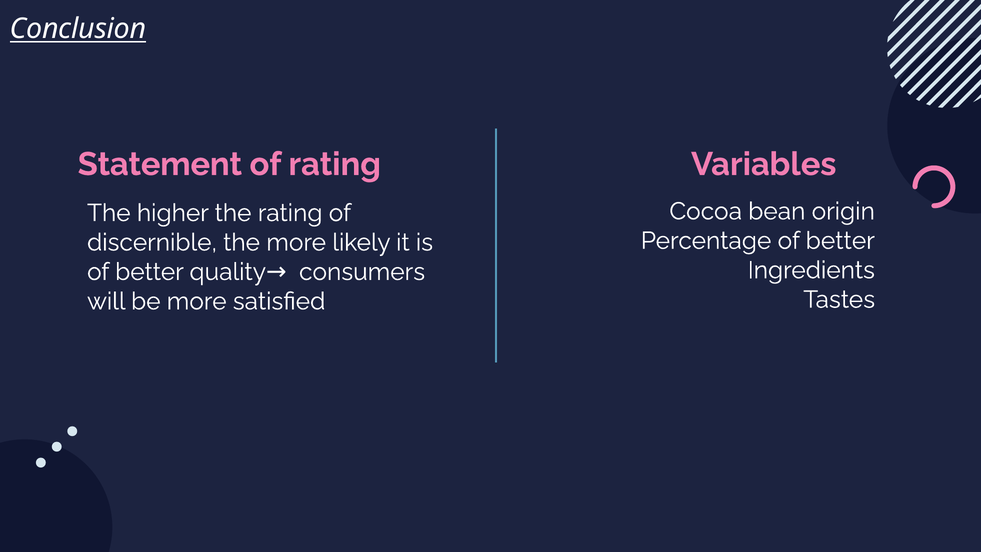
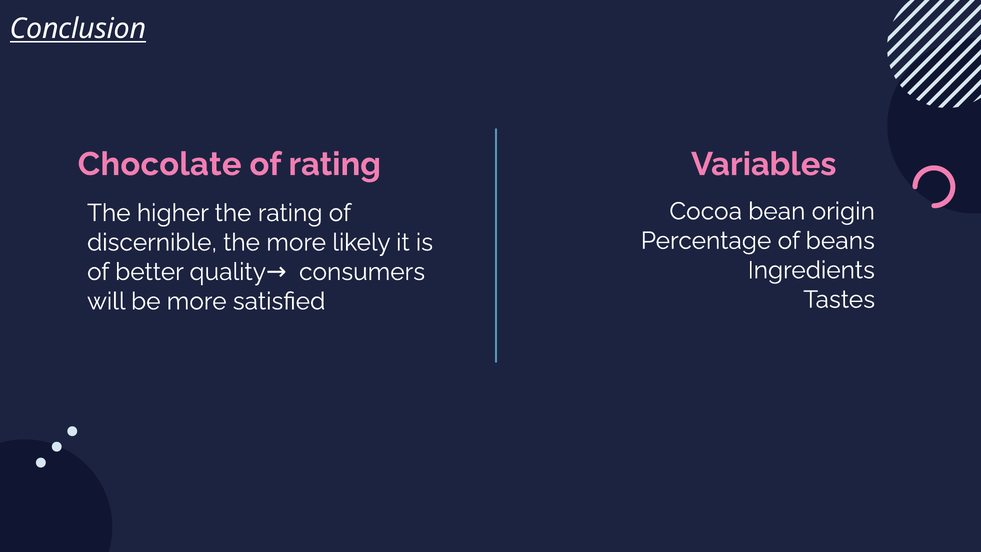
Statement: Statement -> Chocolate
Percentage of better: better -> beans
